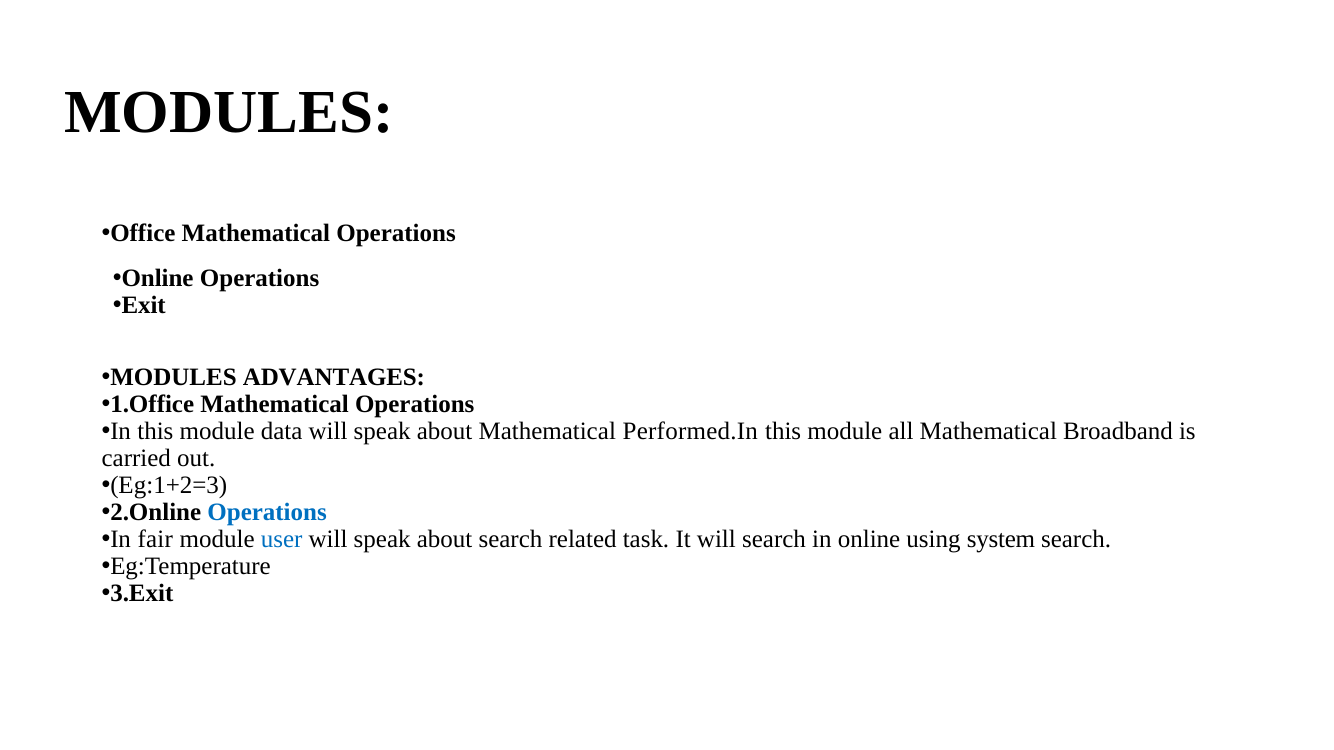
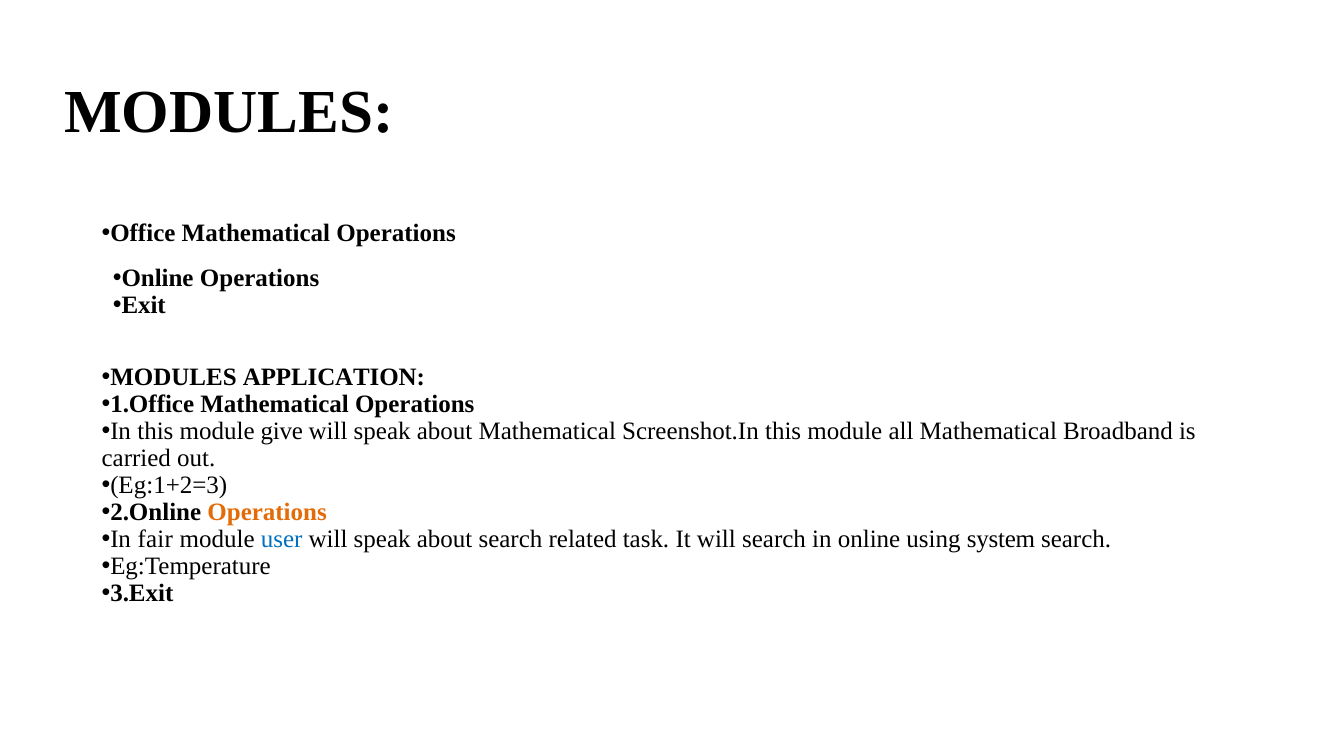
ADVANTAGES: ADVANTAGES -> APPLICATION
data: data -> give
Performed.In: Performed.In -> Screenshot.In
Operations at (267, 513) colour: blue -> orange
